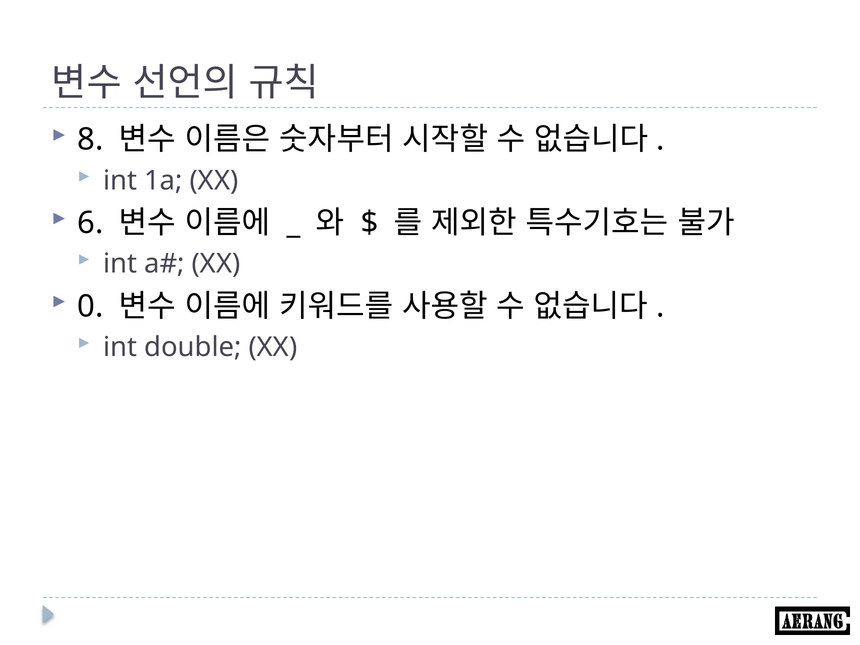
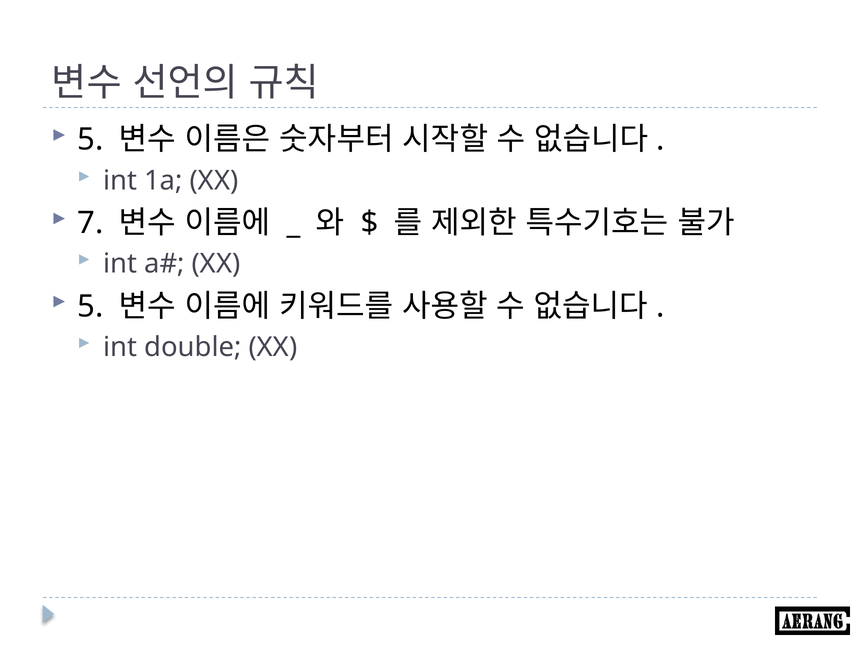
8 at (90, 140): 8 -> 5
6: 6 -> 7
0 at (90, 306): 0 -> 5
